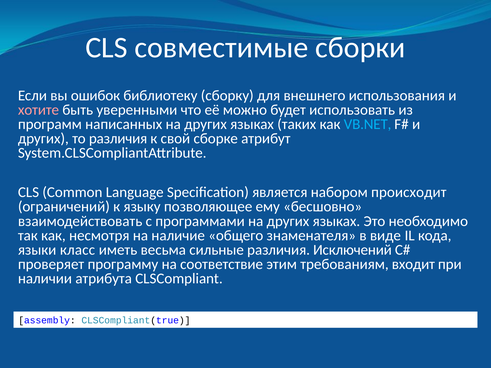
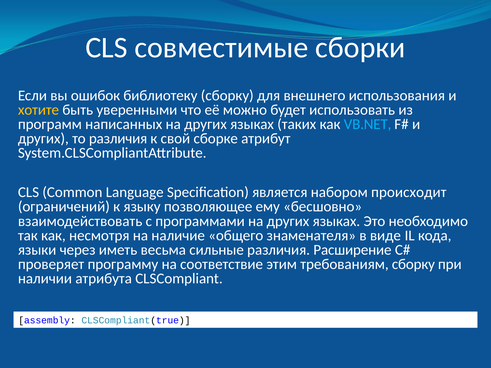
хотите colour: pink -> yellow
класс: класс -> через
Исключений: Исключений -> Расширение
требованиям входит: входит -> сборку
